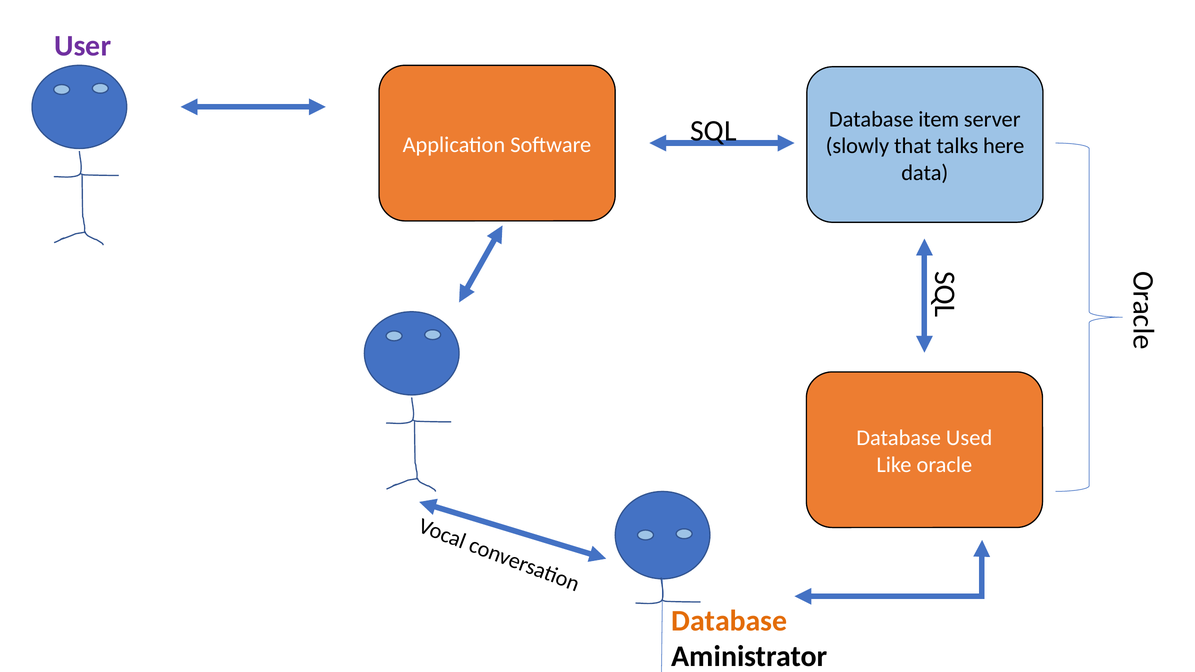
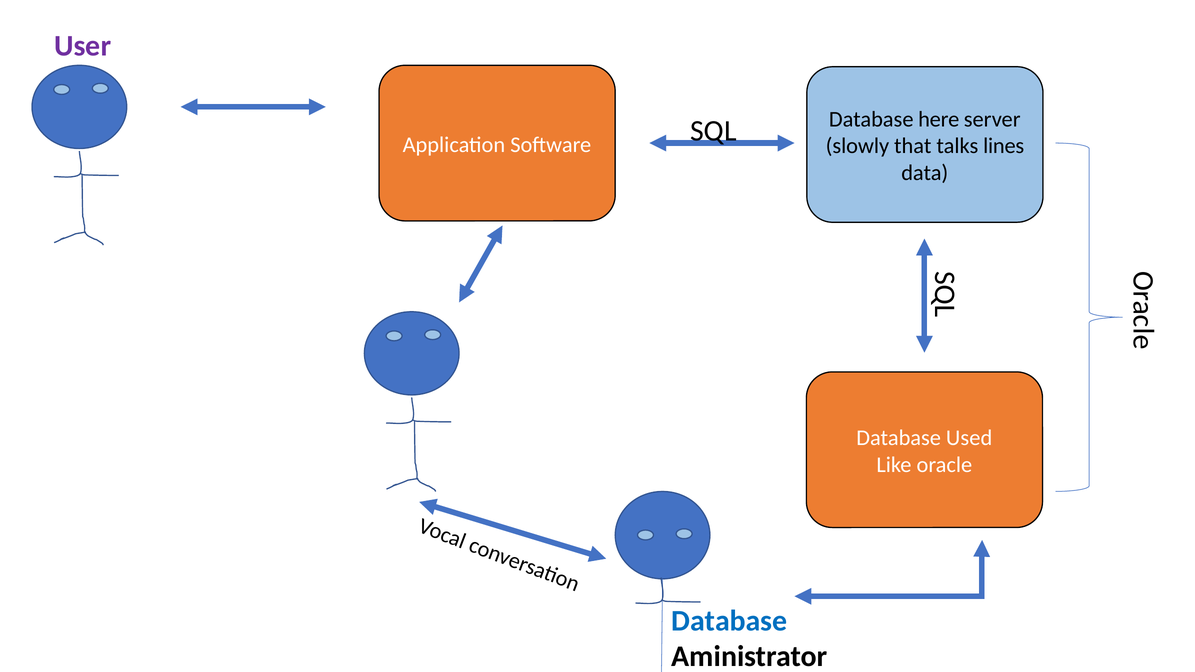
item: item -> here
here: here -> lines
Database at (729, 621) colour: orange -> blue
